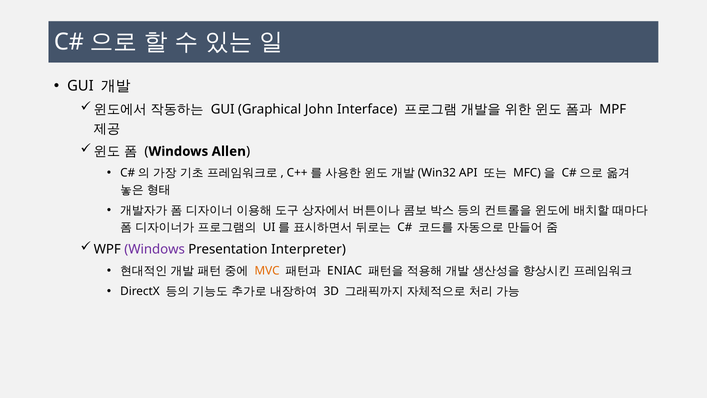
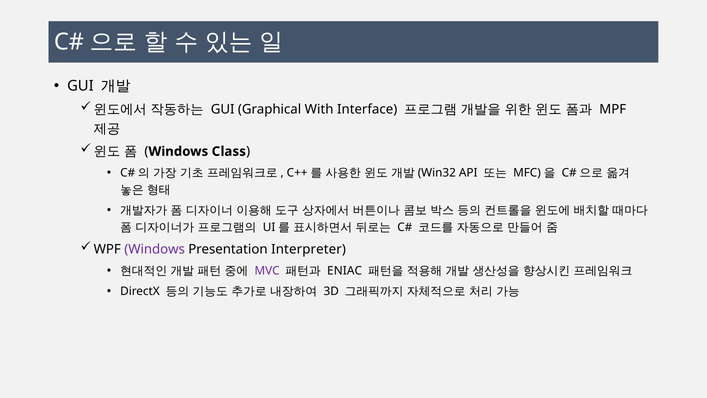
John: John -> With
Allen: Allen -> Class
MVC colour: orange -> purple
